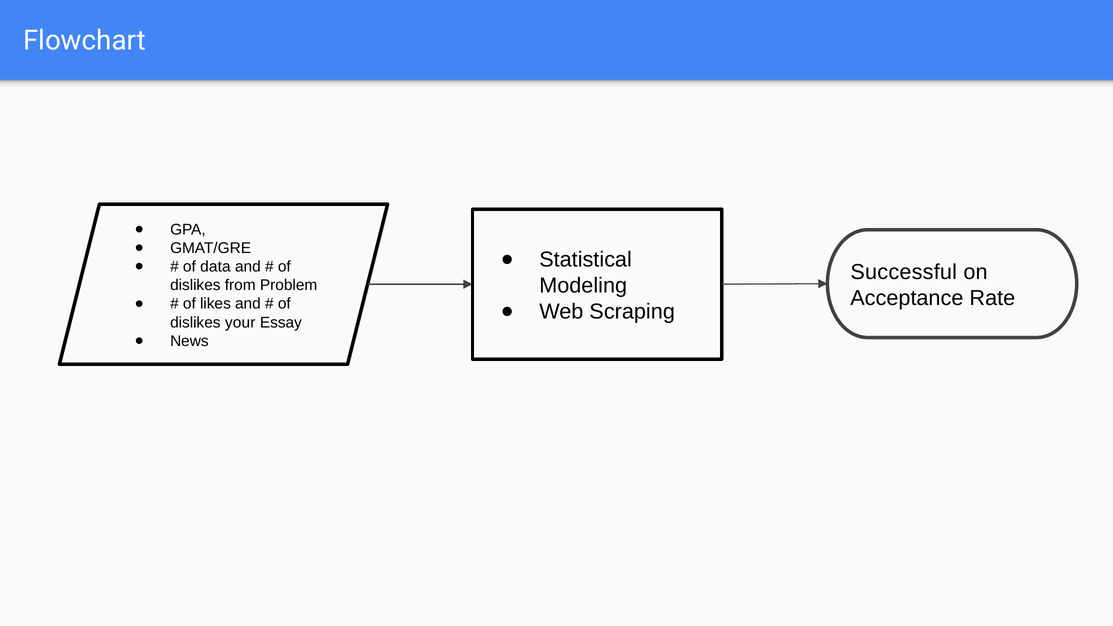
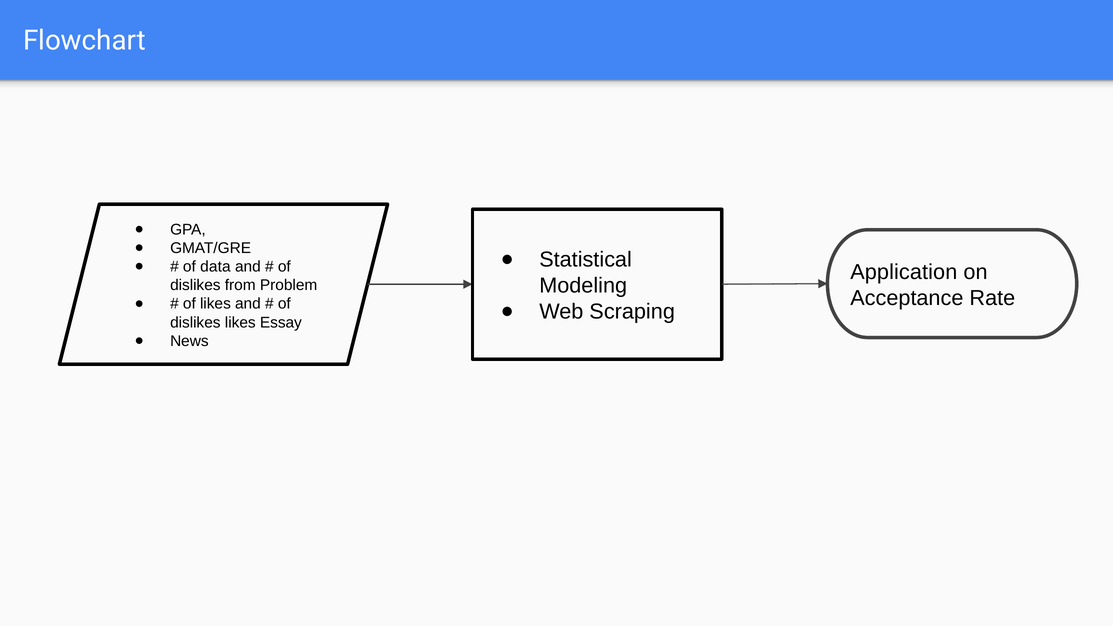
Successful: Successful -> Application
dislikes your: your -> likes
